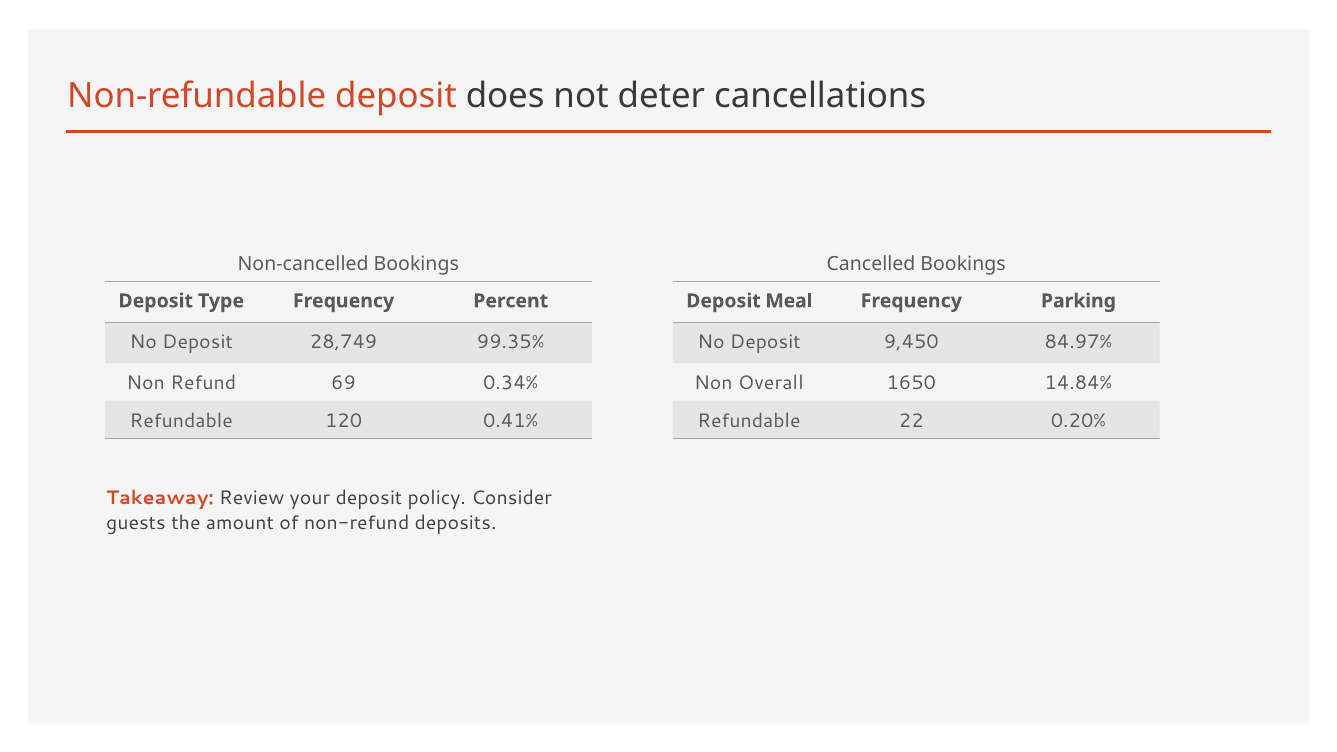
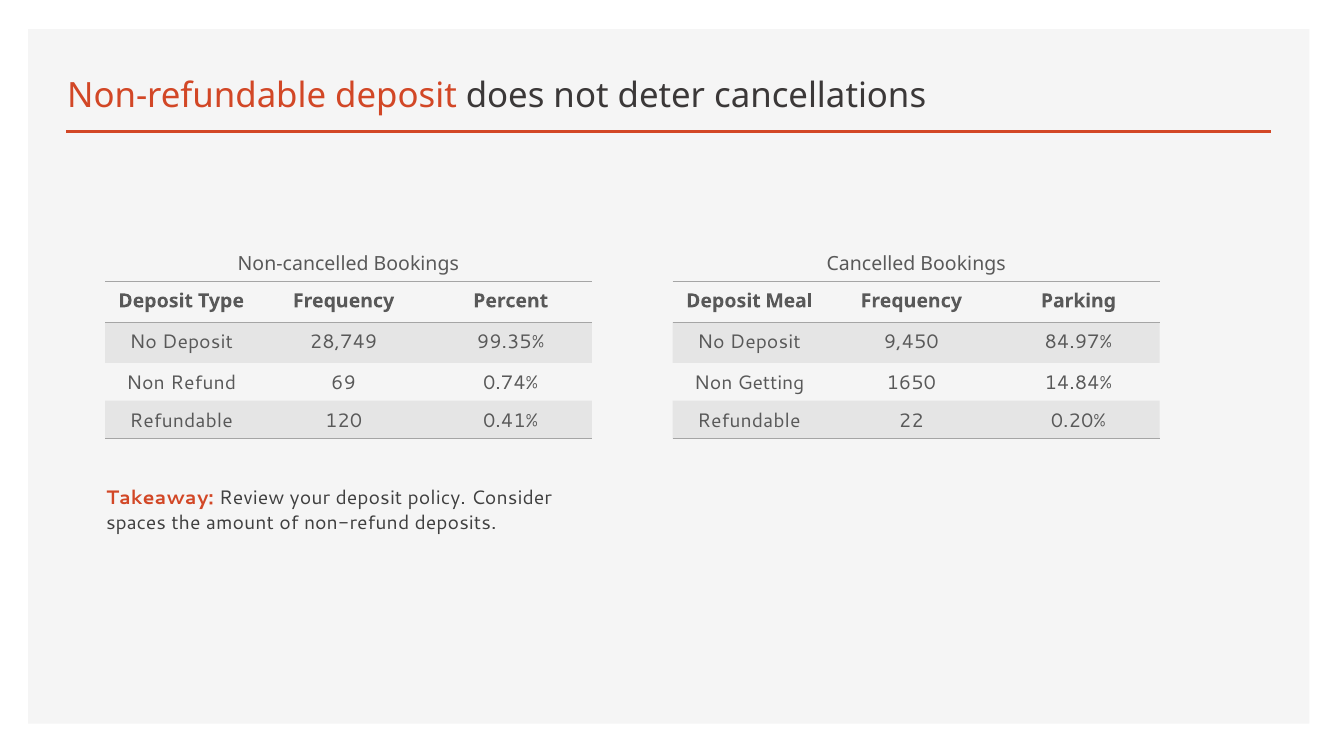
0.34%: 0.34% -> 0.74%
Overall: Overall -> Getting
guests: guests -> spaces
